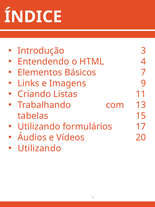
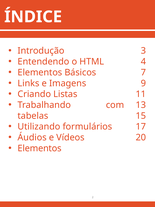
Utilizando at (39, 148): Utilizando -> Elementos
